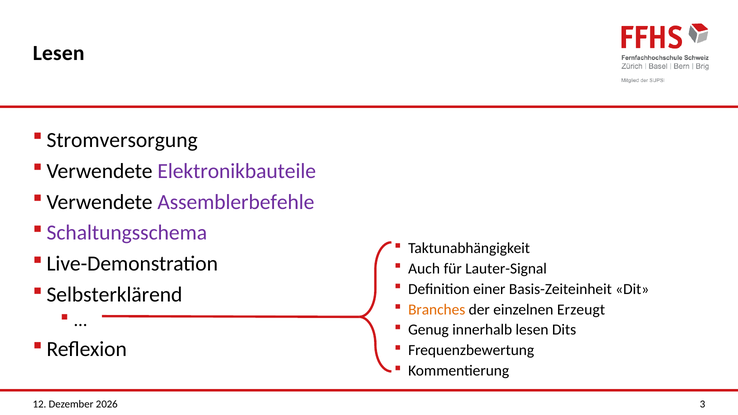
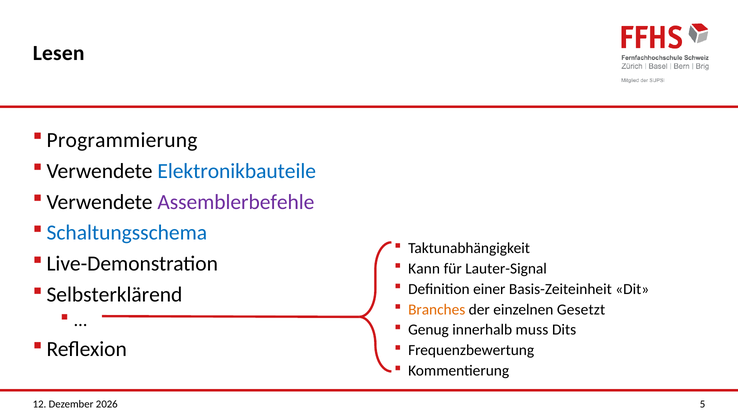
Stromversorgung: Stromversorgung -> Programmierung
Elektronikbauteile colour: purple -> blue
Schaltungsschema colour: purple -> blue
Auch: Auch -> Kann
Erzeugt: Erzeugt -> Gesetzt
innerhalb lesen: lesen -> muss
3: 3 -> 5
